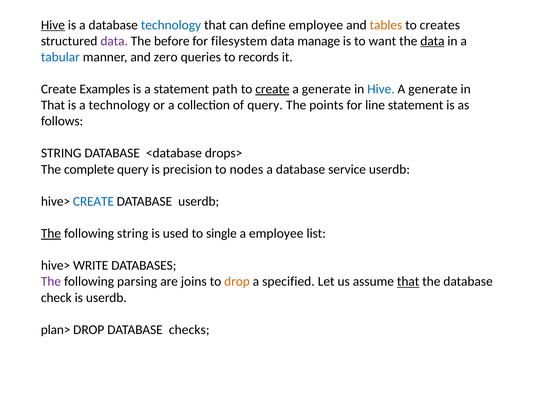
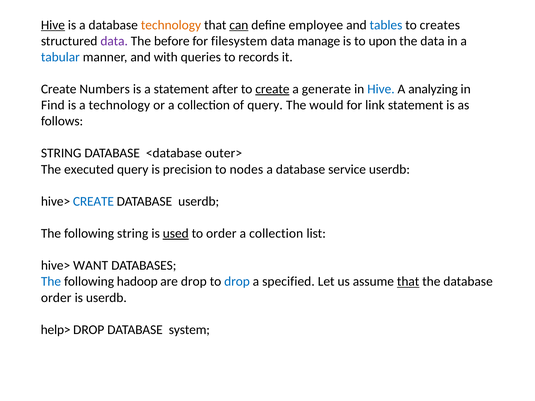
technology at (171, 25) colour: blue -> orange
can underline: none -> present
tables colour: orange -> blue
want: want -> upon
data at (432, 41) underline: present -> none
zero: zero -> with
Examples: Examples -> Numbers
path: path -> after
generate at (433, 89): generate -> analyzing
That at (53, 105): That -> Find
points: points -> would
line: line -> link
drops>: drops> -> outer>
complete: complete -> executed
The at (51, 234) underline: present -> none
used underline: none -> present
to single: single -> order
employee at (276, 234): employee -> collection
WRITE: WRITE -> WANT
The at (51, 282) colour: purple -> blue
parsing: parsing -> hadoop
are joins: joins -> drop
drop at (237, 282) colour: orange -> blue
check at (56, 298): check -> order
plan>: plan> -> help>
checks: checks -> system
